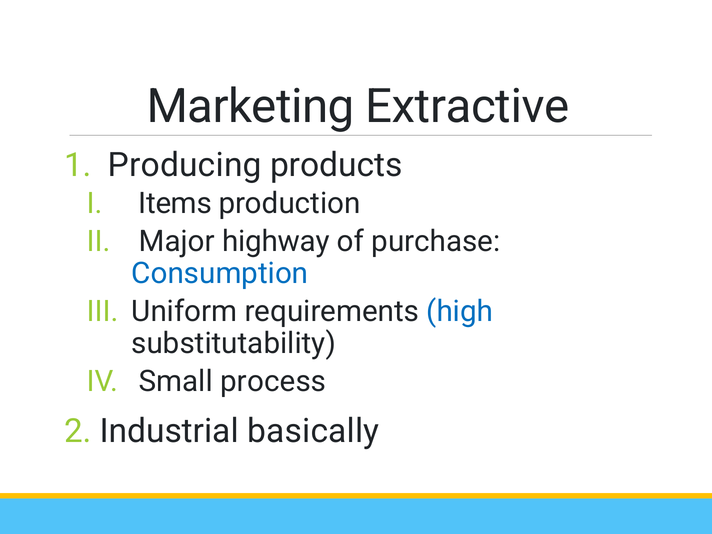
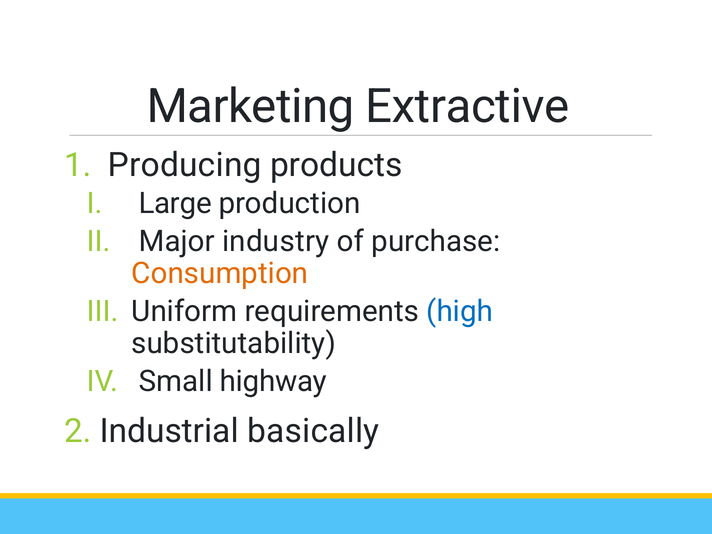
Items: Items -> Large
highway: highway -> industry
Consumption colour: blue -> orange
process: process -> highway
